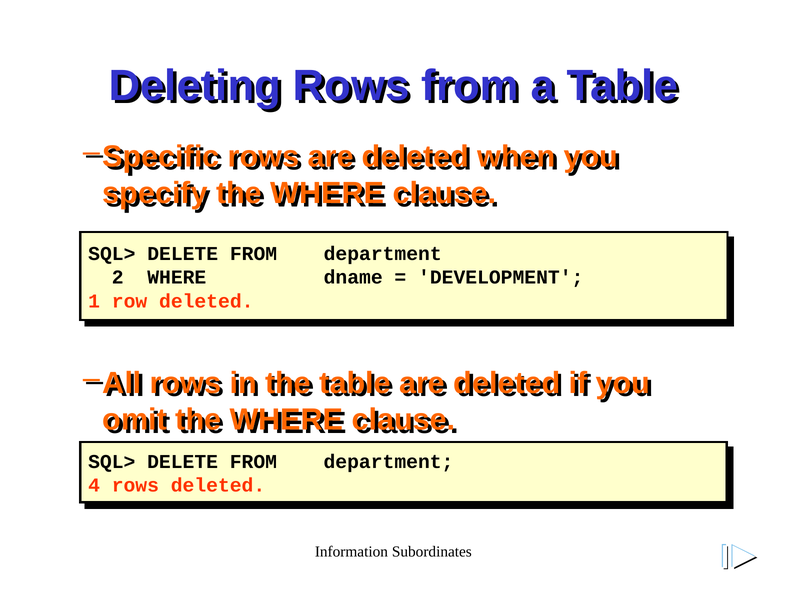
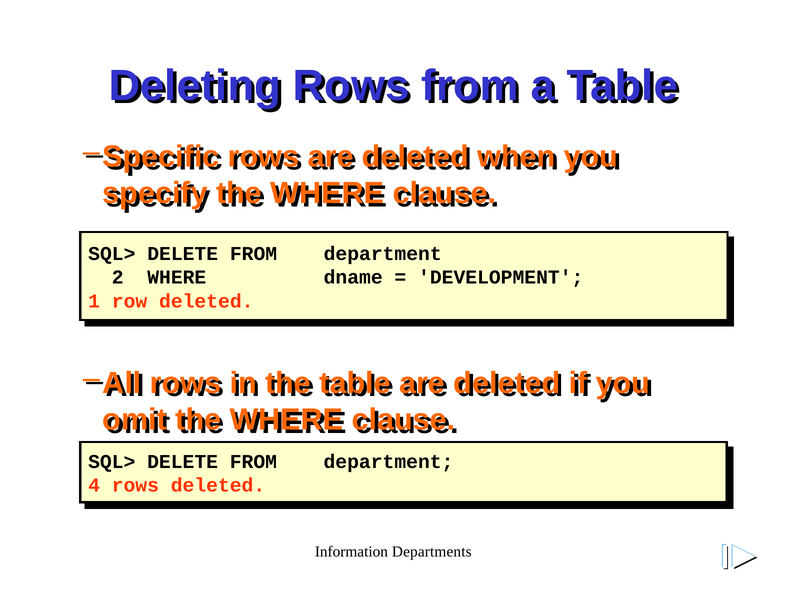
Subordinates: Subordinates -> Departments
